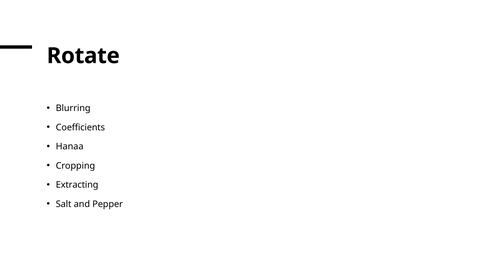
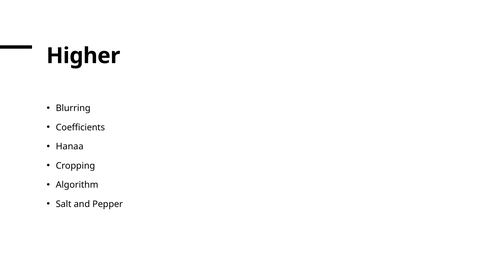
Rotate: Rotate -> Higher
Extracting: Extracting -> Algorithm
